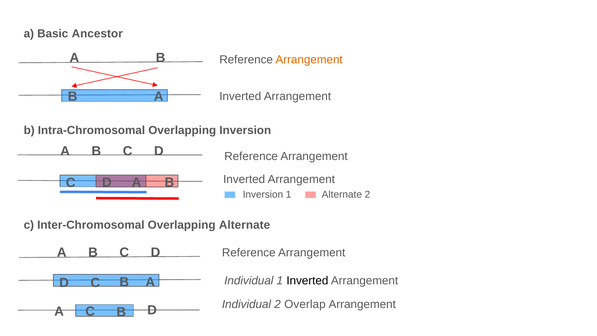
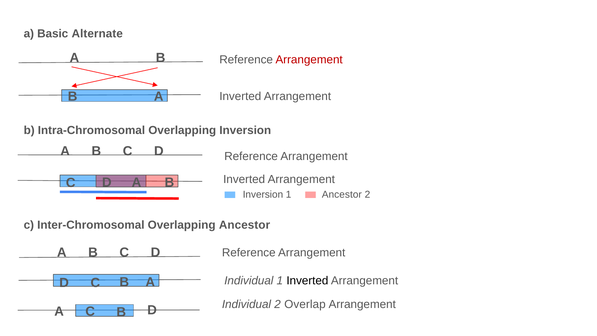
Ancestor: Ancestor -> Alternate
Arrangement at (309, 60) colour: orange -> red
1 Alternate: Alternate -> Ancestor
Overlapping Alternate: Alternate -> Ancestor
